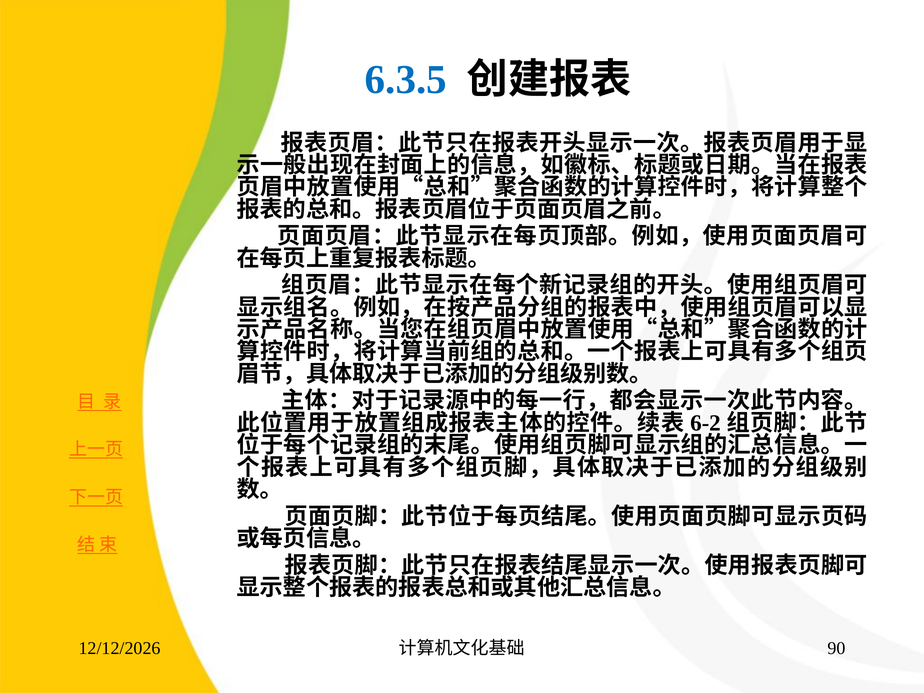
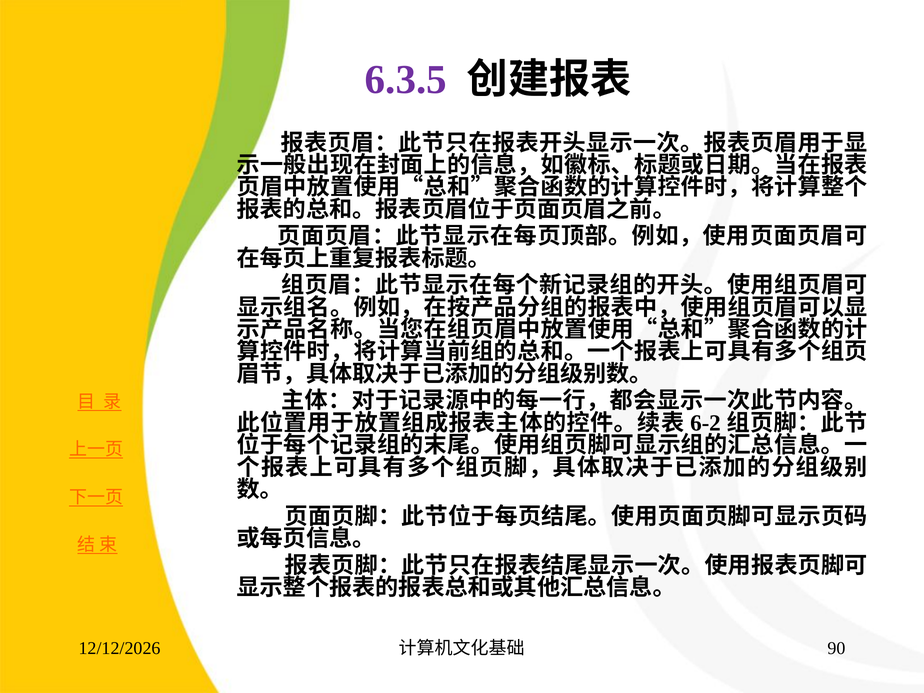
6.3.5 colour: blue -> purple
